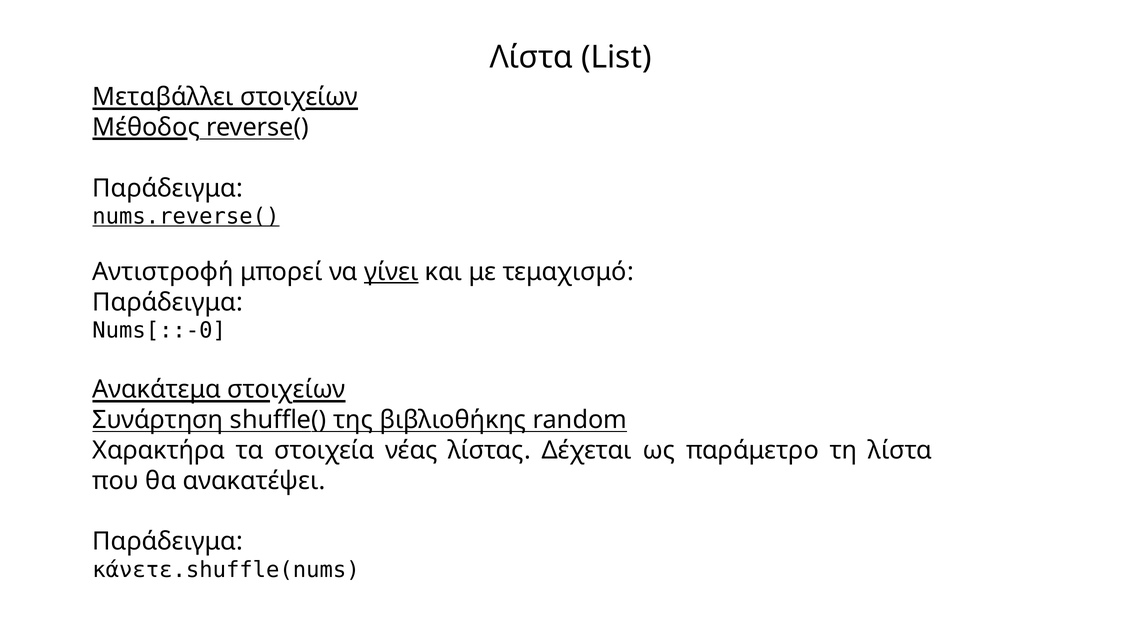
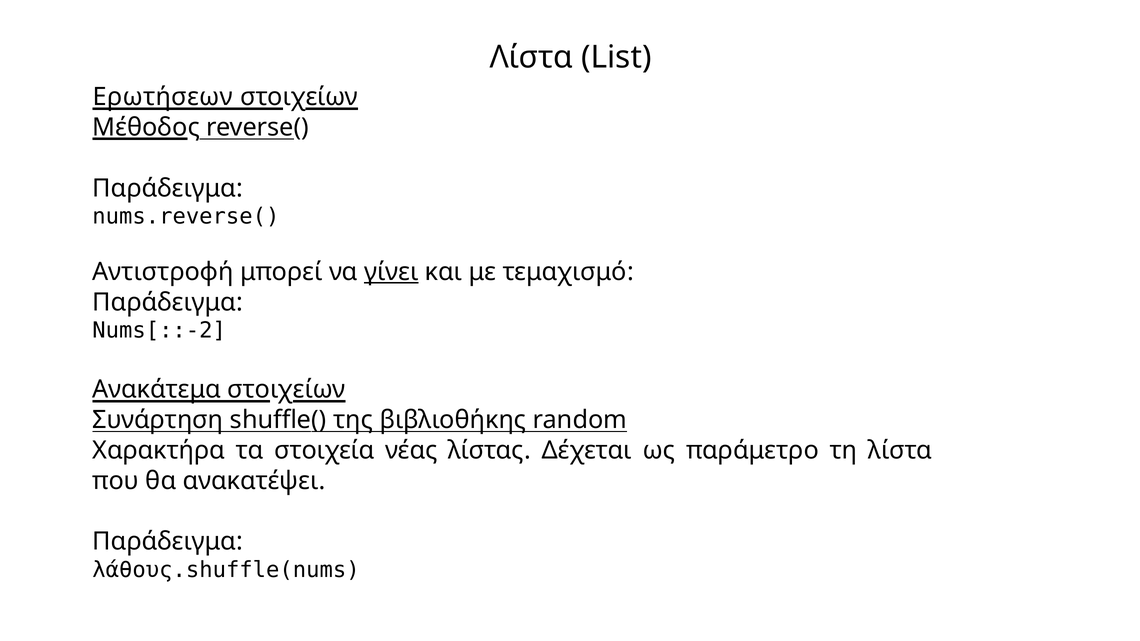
Μεταβάλλει: Μεταβάλλει -> Ερωτήσεων
nums.reverse( underline: present -> none
Nums[::-0: Nums[::-0 -> Nums[::-2
κάνετε.shuffle(nums: κάνετε.shuffle(nums -> λάθους.shuffle(nums
